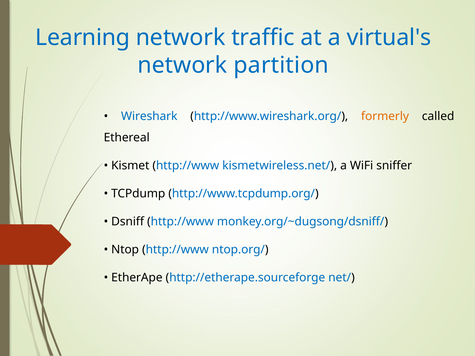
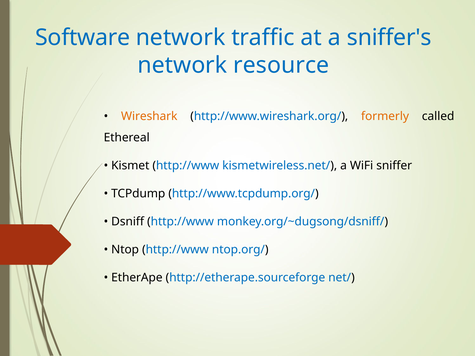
Learning: Learning -> Software
virtual's: virtual's -> sniffer's
partition: partition -> resource
Wireshark colour: blue -> orange
